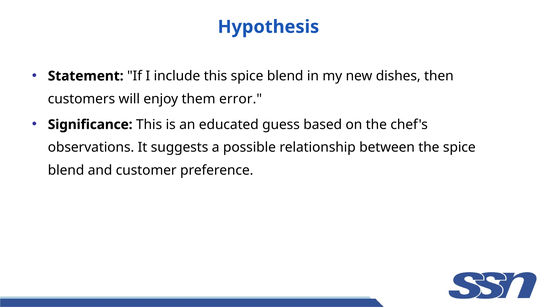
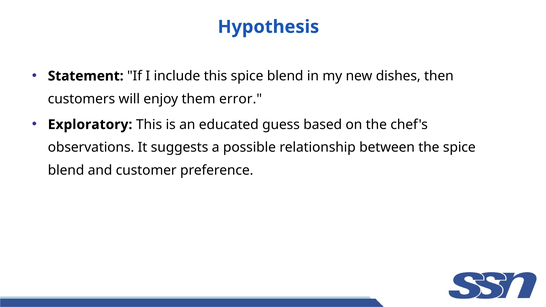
Significance: Significance -> Exploratory
